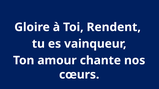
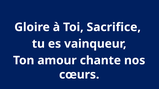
Rendent: Rendent -> Sacrifice
